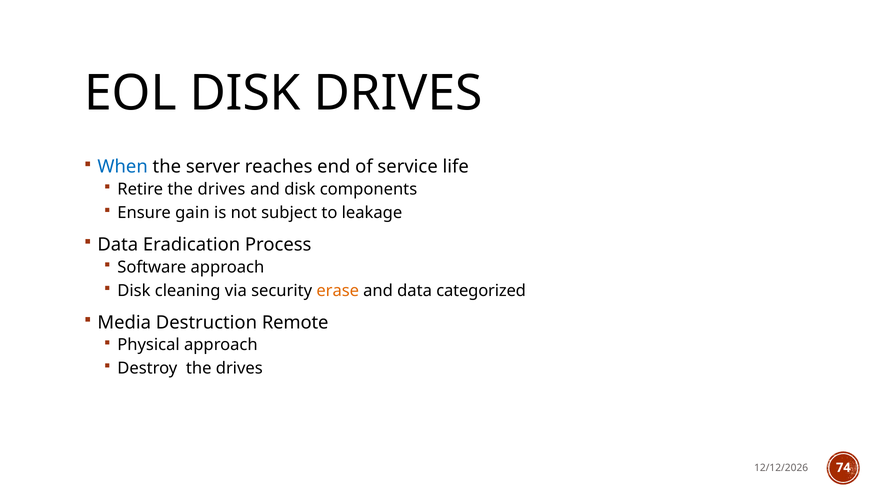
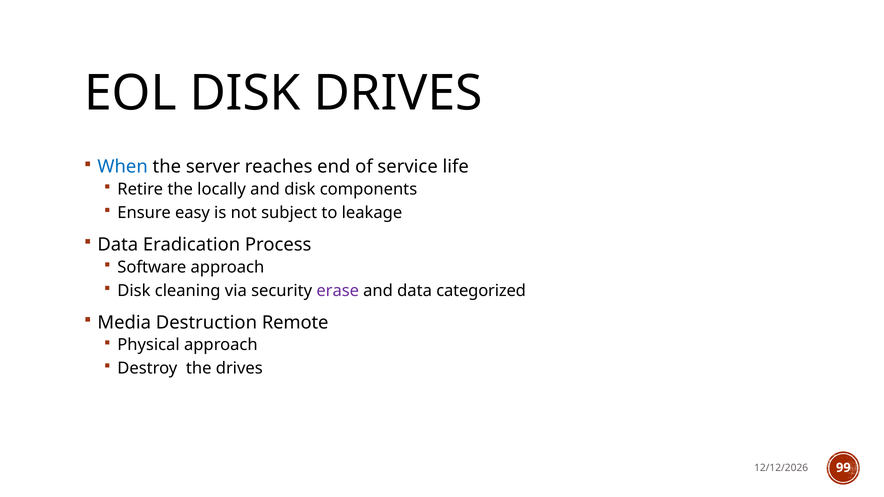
Retire the drives: drives -> locally
gain: gain -> easy
erase colour: orange -> purple
74: 74 -> 99
